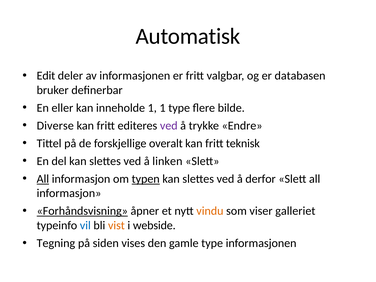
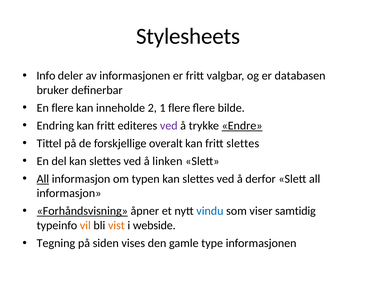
Automatisk: Automatisk -> Stylesheets
Edit: Edit -> Info
En eller: eller -> flere
inneholde 1: 1 -> 2
1 type: type -> flere
Diverse: Diverse -> Endring
Endre underline: none -> present
fritt teknisk: teknisk -> slettes
typen underline: present -> none
vindu colour: orange -> blue
galleriet: galleriet -> samtidig
vil colour: blue -> orange
